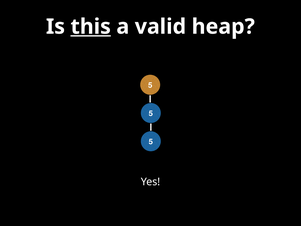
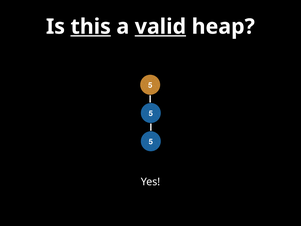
valid underline: none -> present
